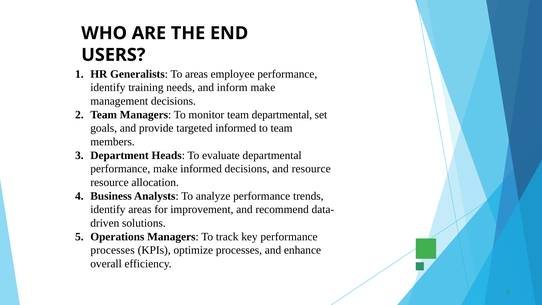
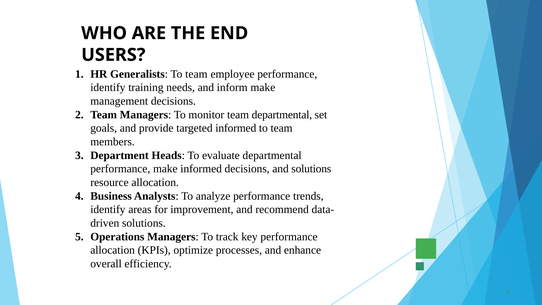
Generalists To areas: areas -> team
and resource: resource -> solutions
processes at (113, 250): processes -> allocation
